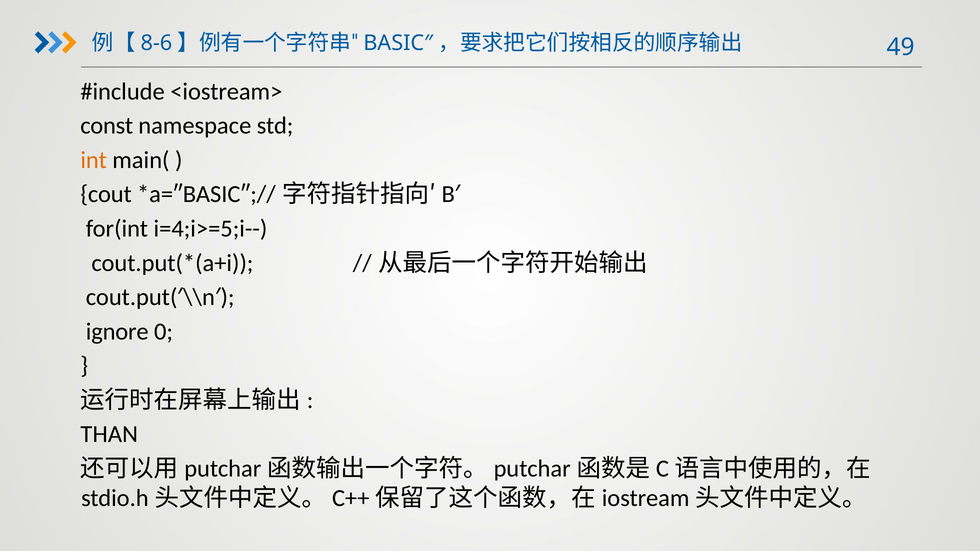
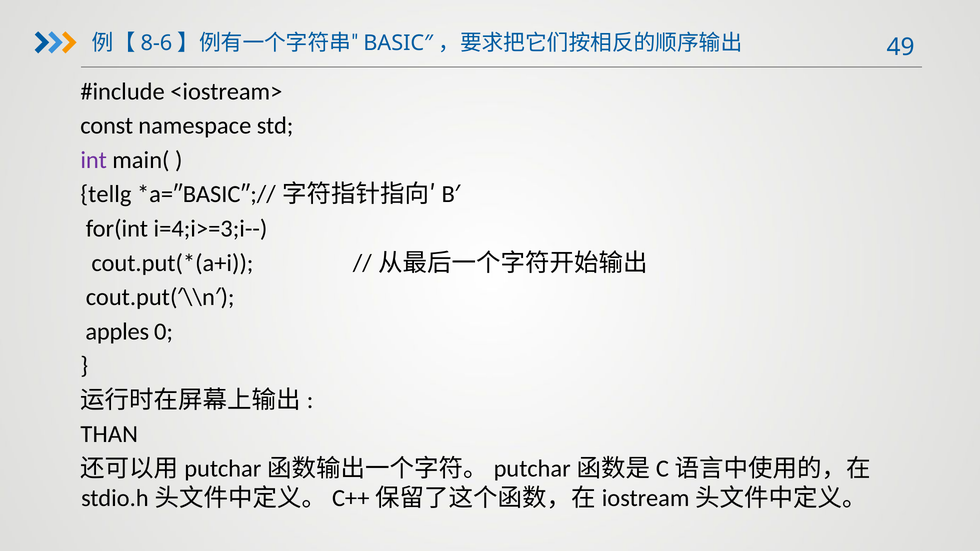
int colour: orange -> purple
cout: cout -> tellg
i=4;i>=5;i--: i=4;i>=5;i-- -> i=4;i>=3;i--
ignore: ignore -> apples
